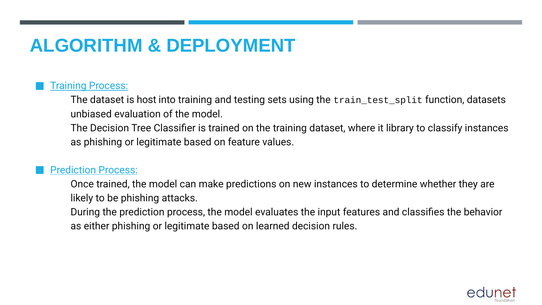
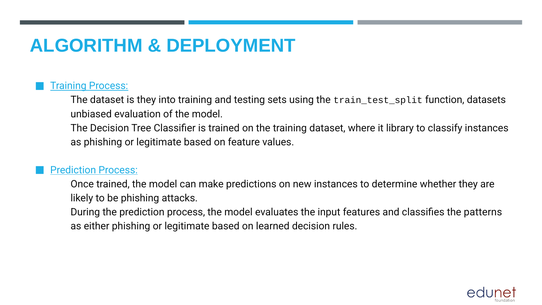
is host: host -> they
behavior: behavior -> patterns
